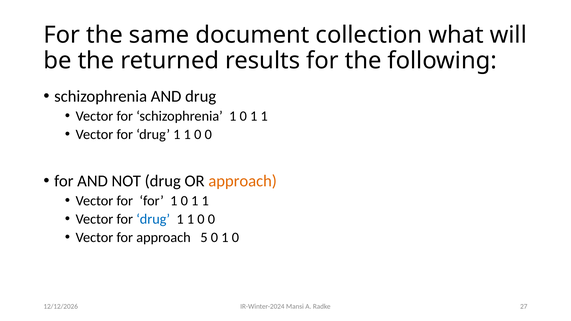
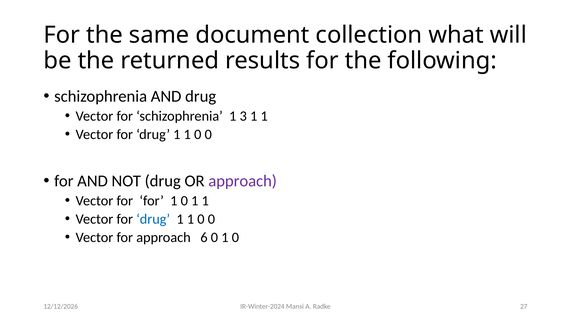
schizophrenia 1 0: 0 -> 3
approach at (243, 181) colour: orange -> purple
5: 5 -> 6
